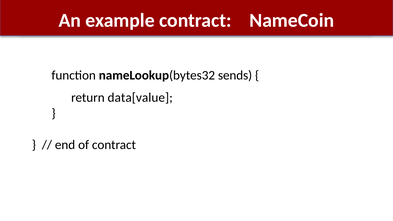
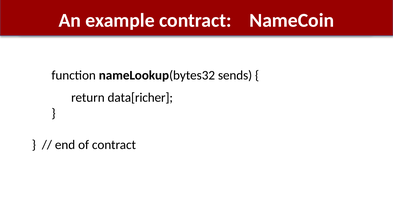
data[value: data[value -> data[richer
